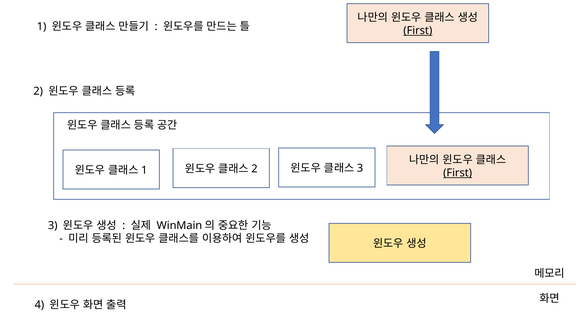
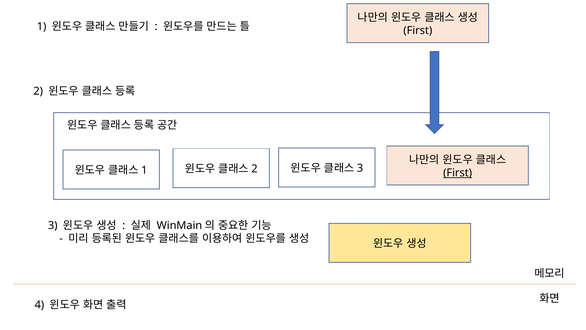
First at (418, 31) underline: present -> none
